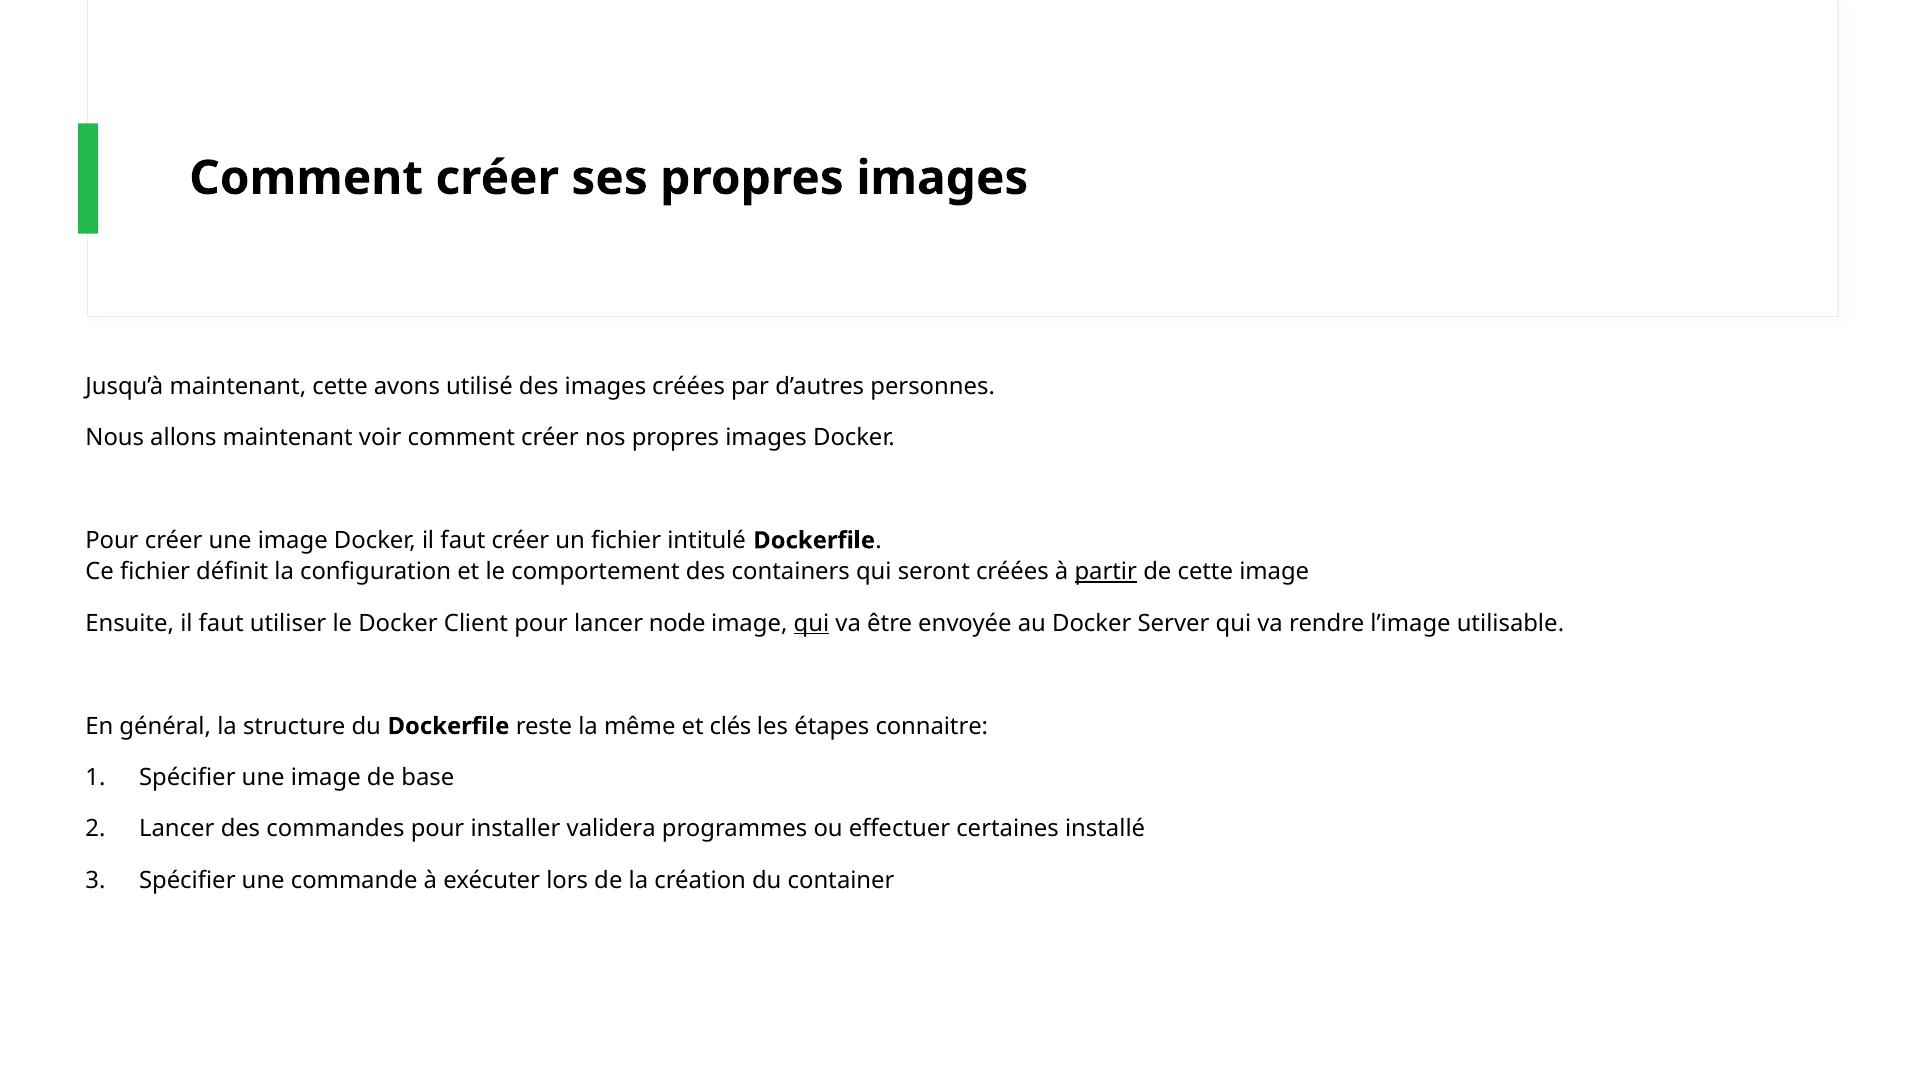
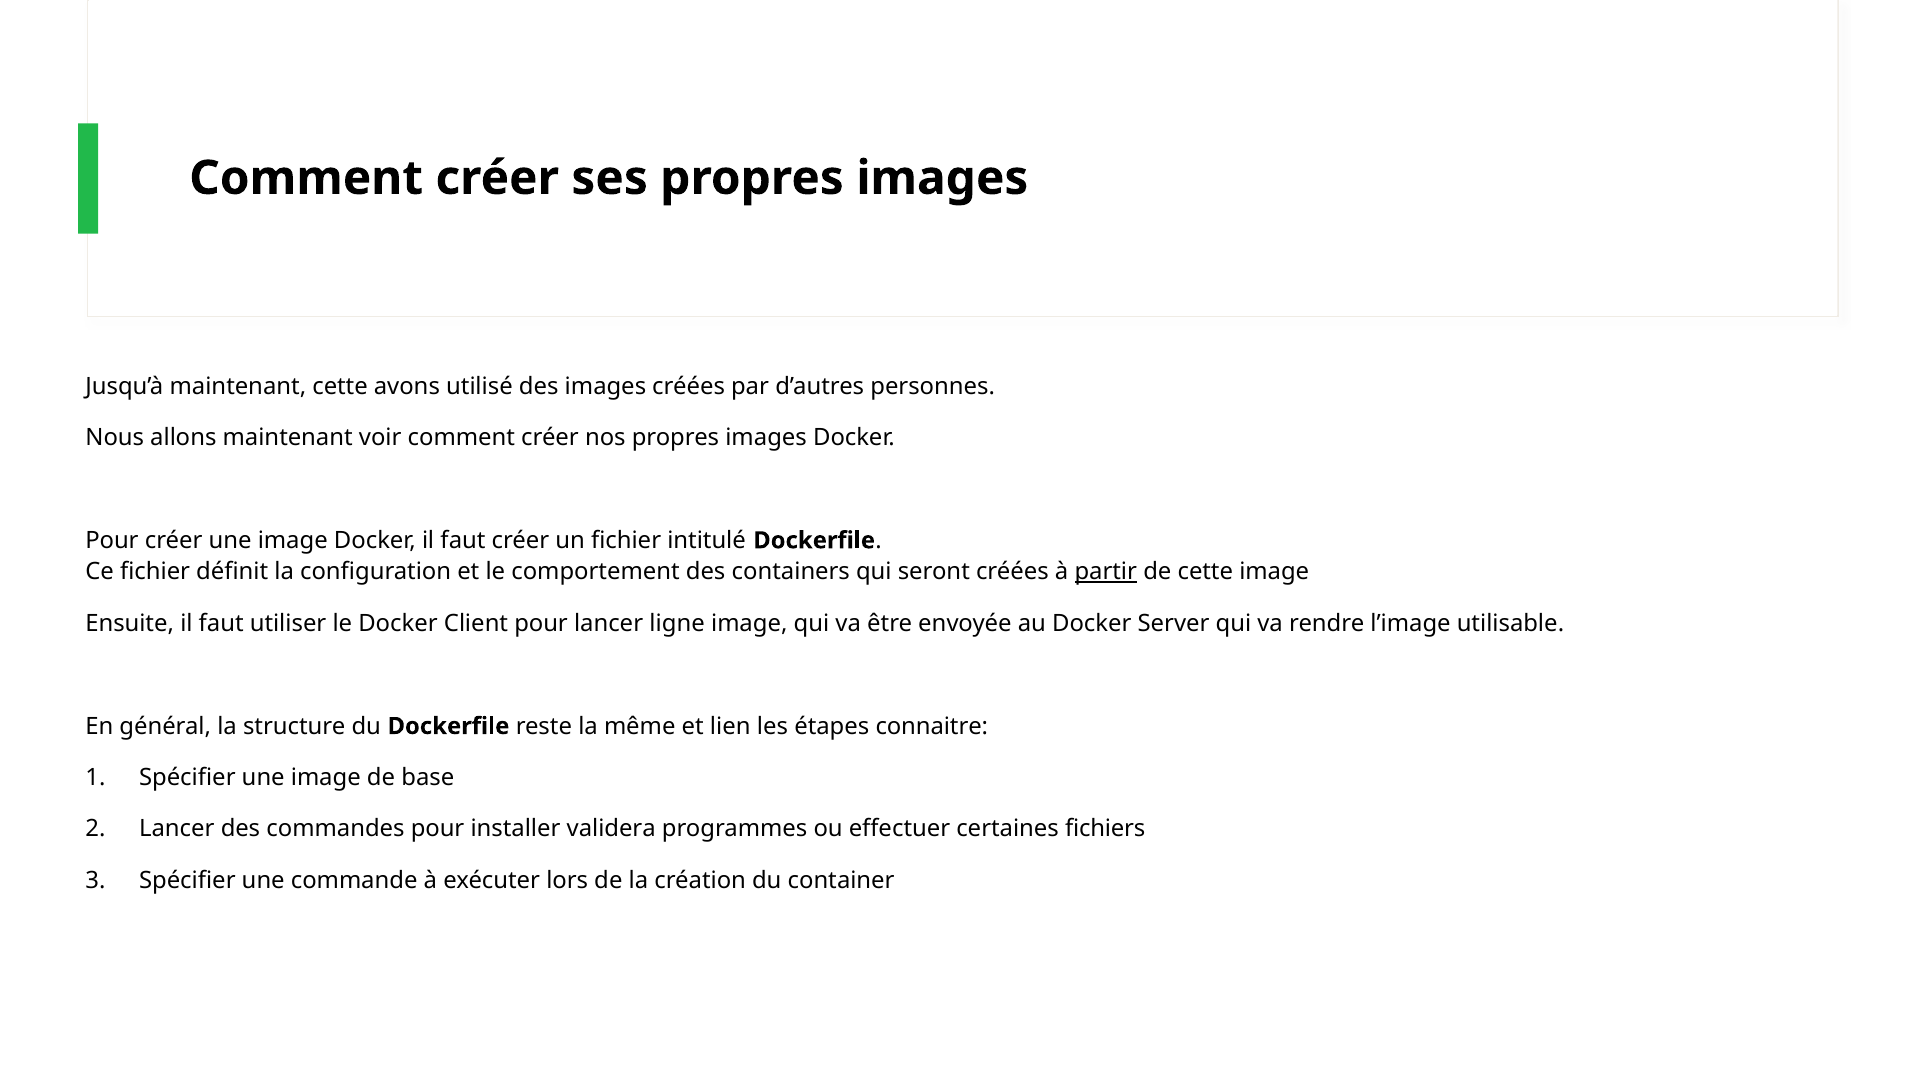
node: node -> ligne
qui at (811, 623) underline: present -> none
clés: clés -> lien
installé: installé -> fichiers
